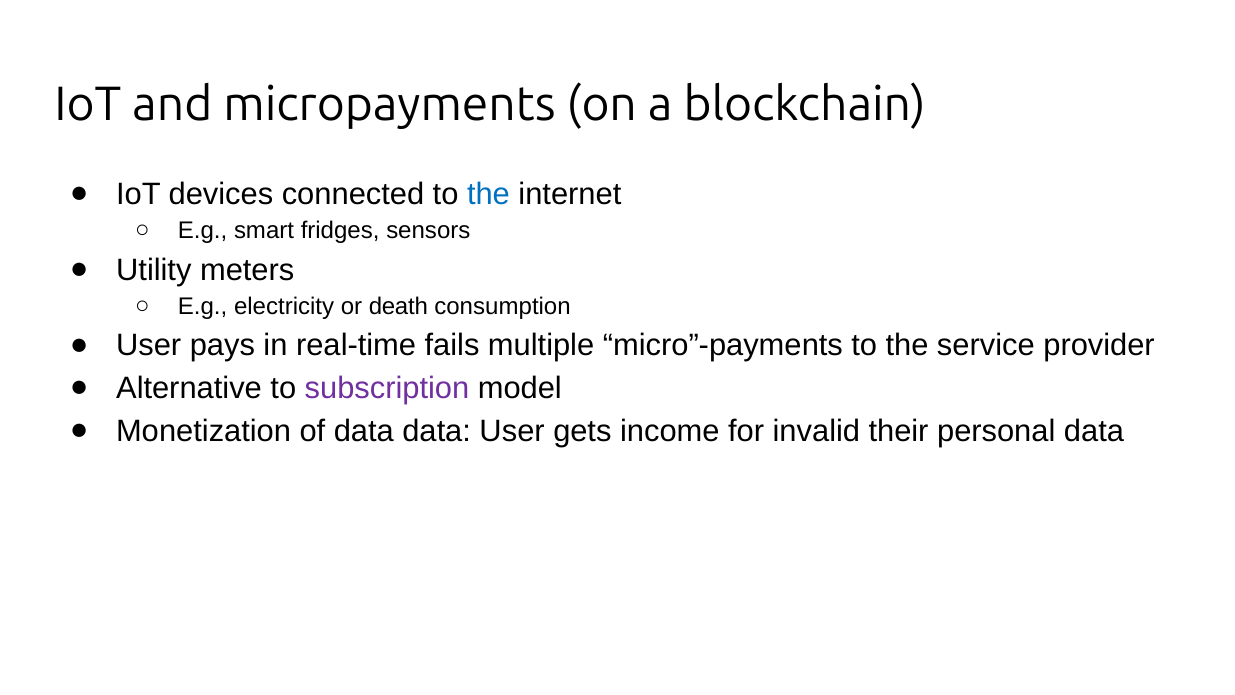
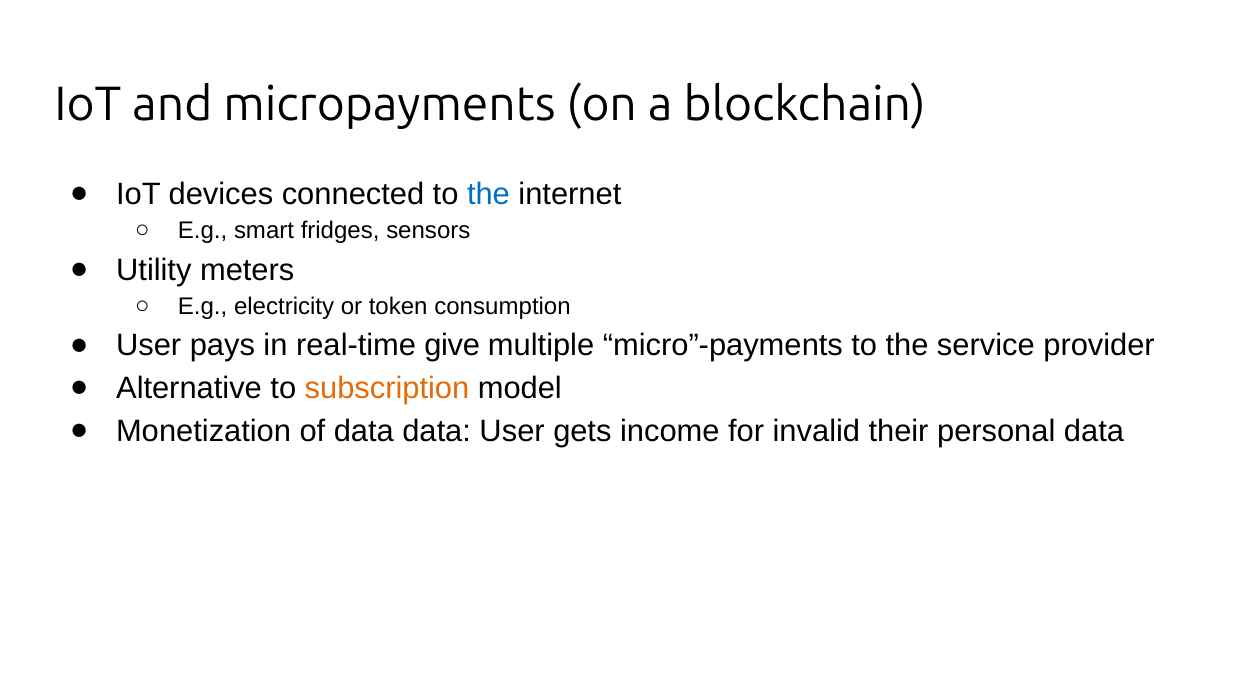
death: death -> token
fails: fails -> give
subscription colour: purple -> orange
